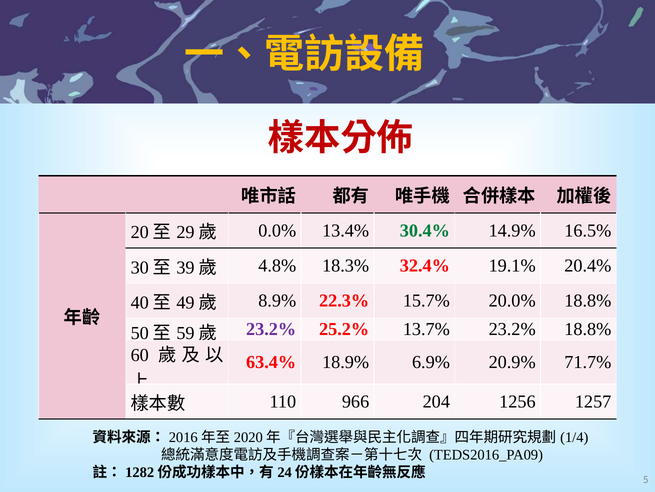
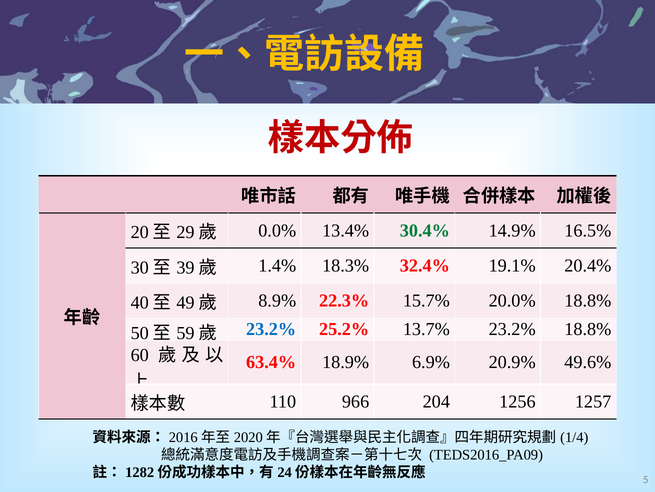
4.8%: 4.8% -> 1.4%
23.2% at (271, 329) colour: purple -> blue
71.7%: 71.7% -> 49.6%
